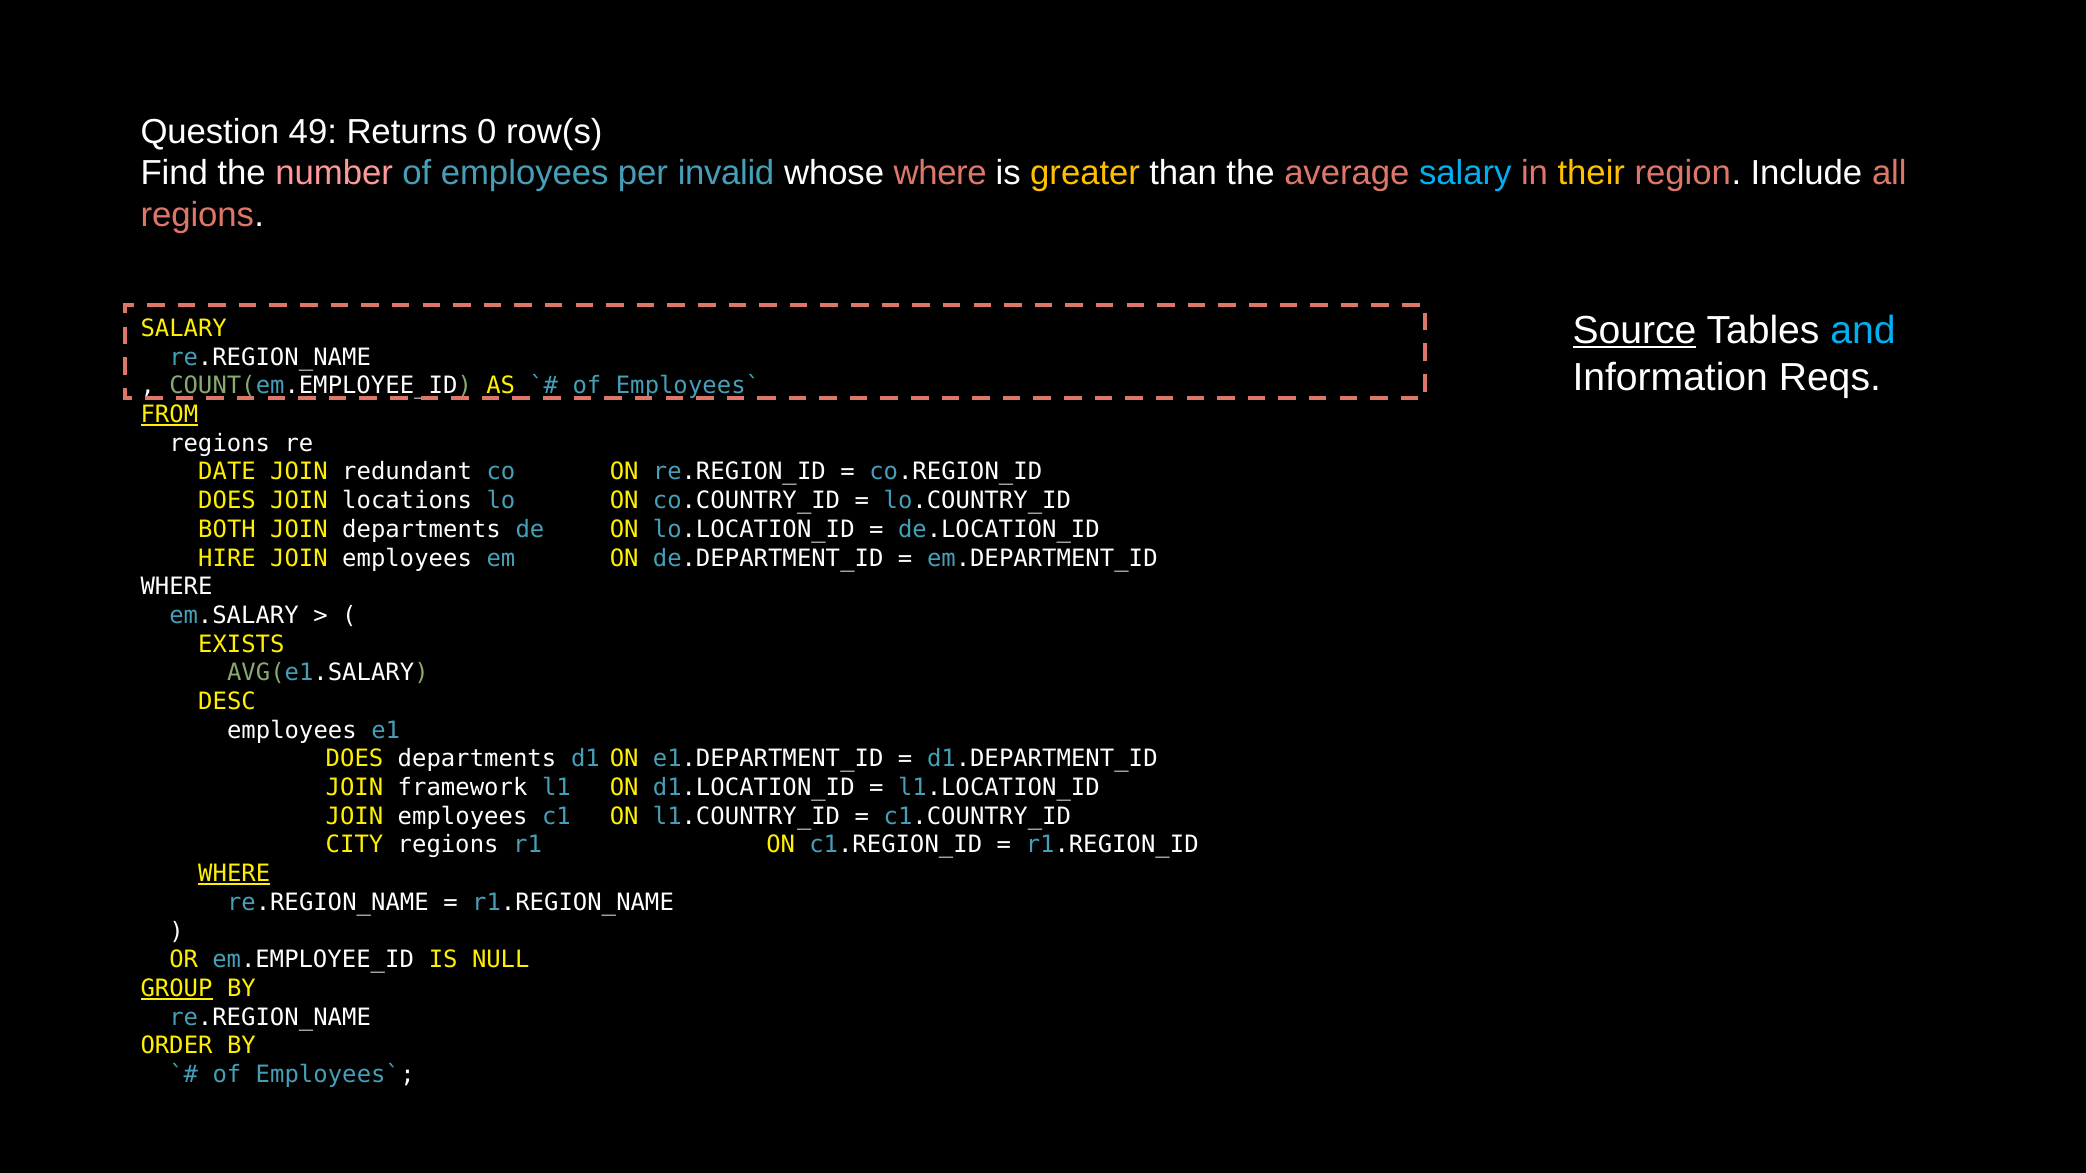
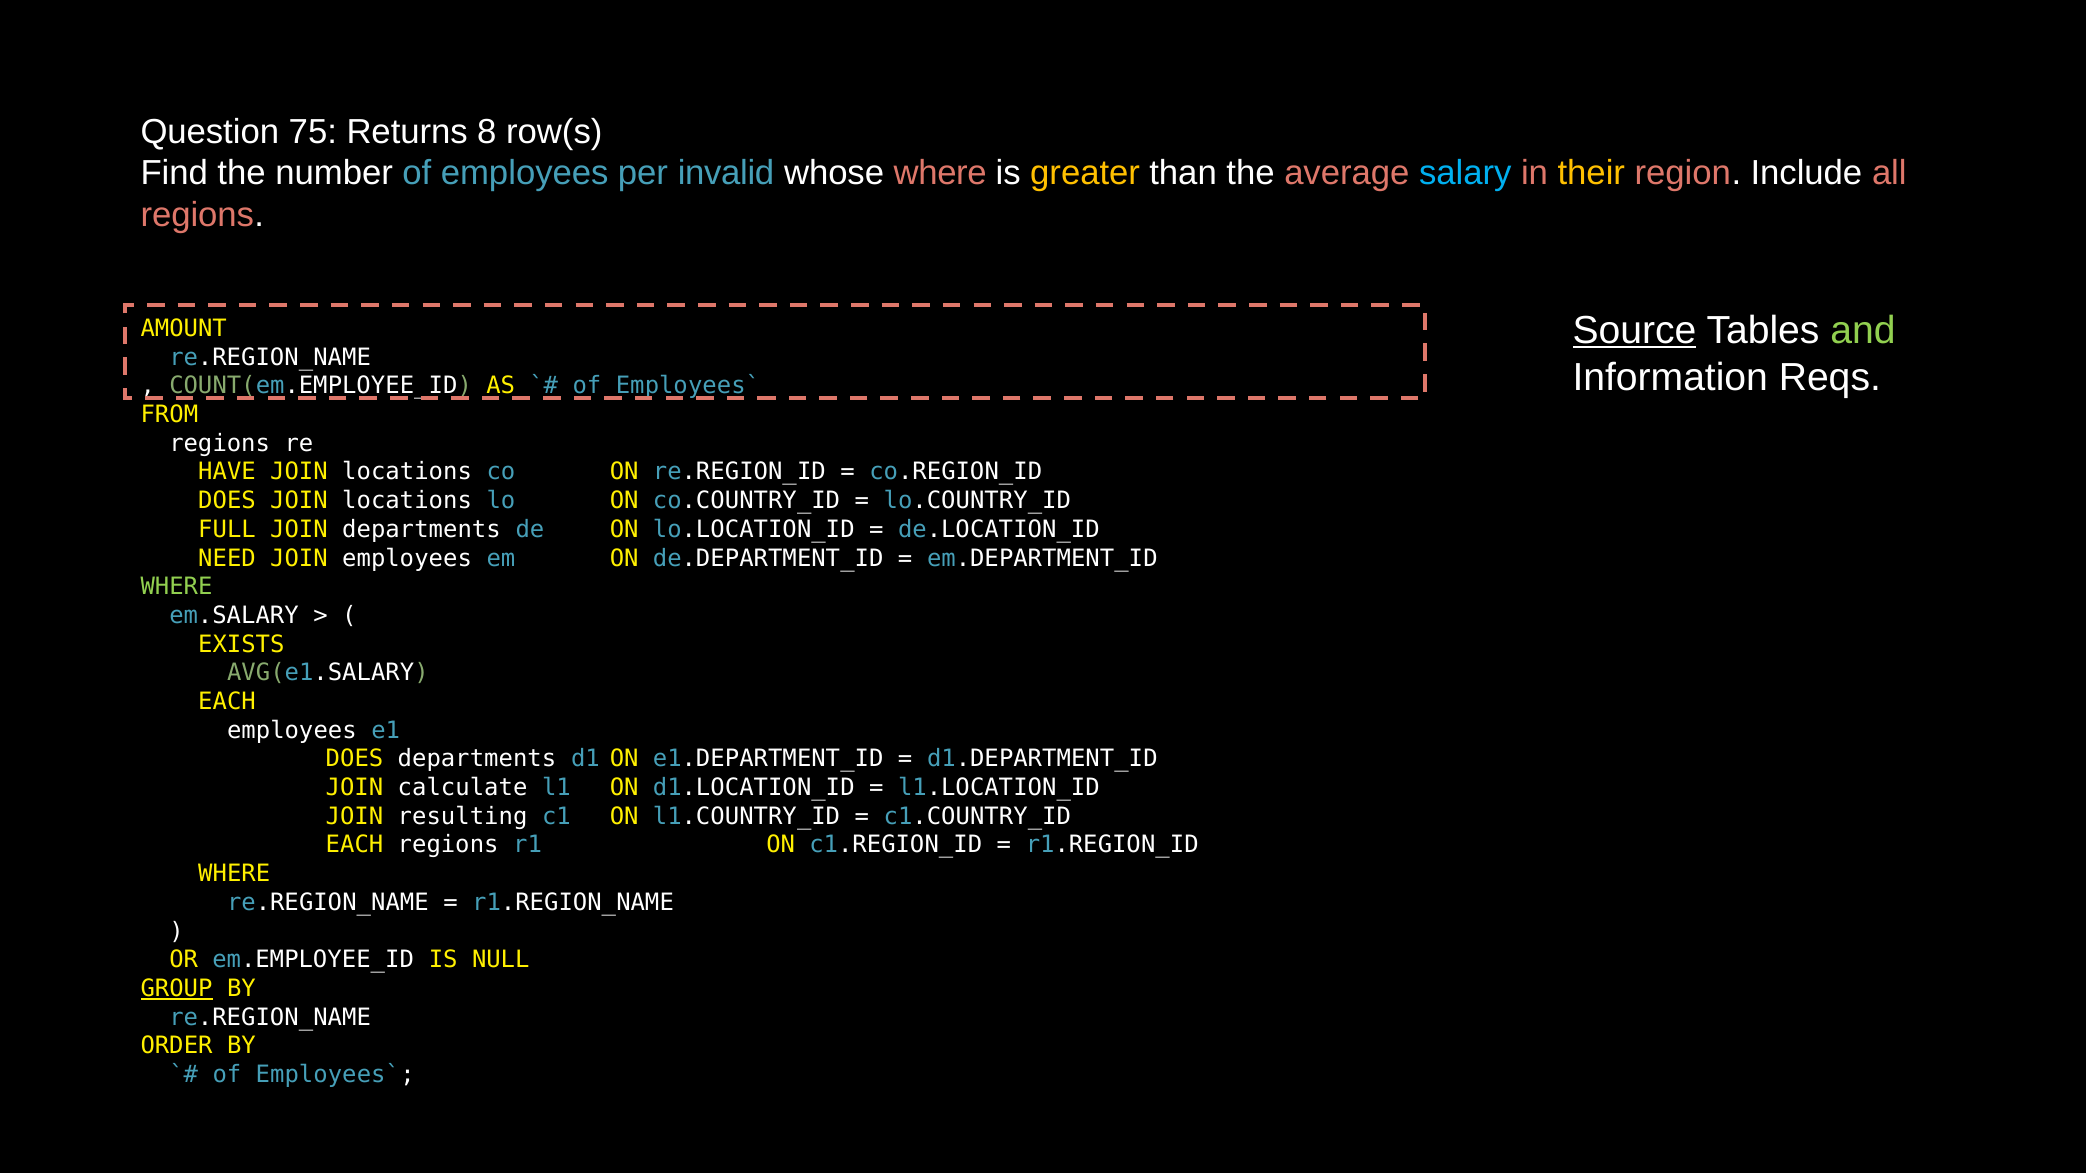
49: 49 -> 75
0: 0 -> 8
number colour: pink -> white
and colour: light blue -> light green
SALARY at (184, 329): SALARY -> AMOUNT
FROM underline: present -> none
DATE: DATE -> HAVE
redundant at (407, 472): redundant -> locations
BOTH: BOTH -> FULL
HIRE: HIRE -> NEED
WHERE at (177, 587) colour: white -> light green
DESC at (227, 702): DESC -> EACH
framework: framework -> calculate
employees at (463, 817): employees -> resulting
CITY at (355, 845): CITY -> EACH
WHERE at (234, 874) underline: present -> none
